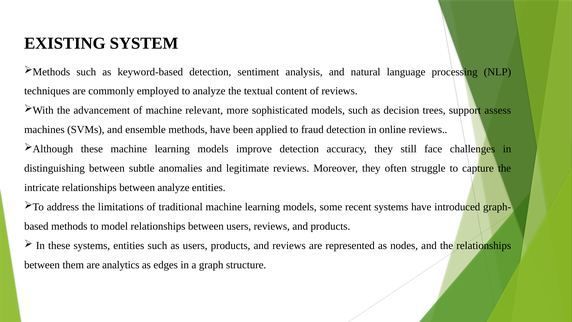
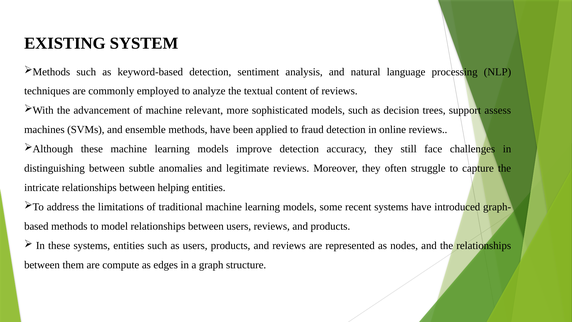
between analyze: analyze -> helping
analytics: analytics -> compute
